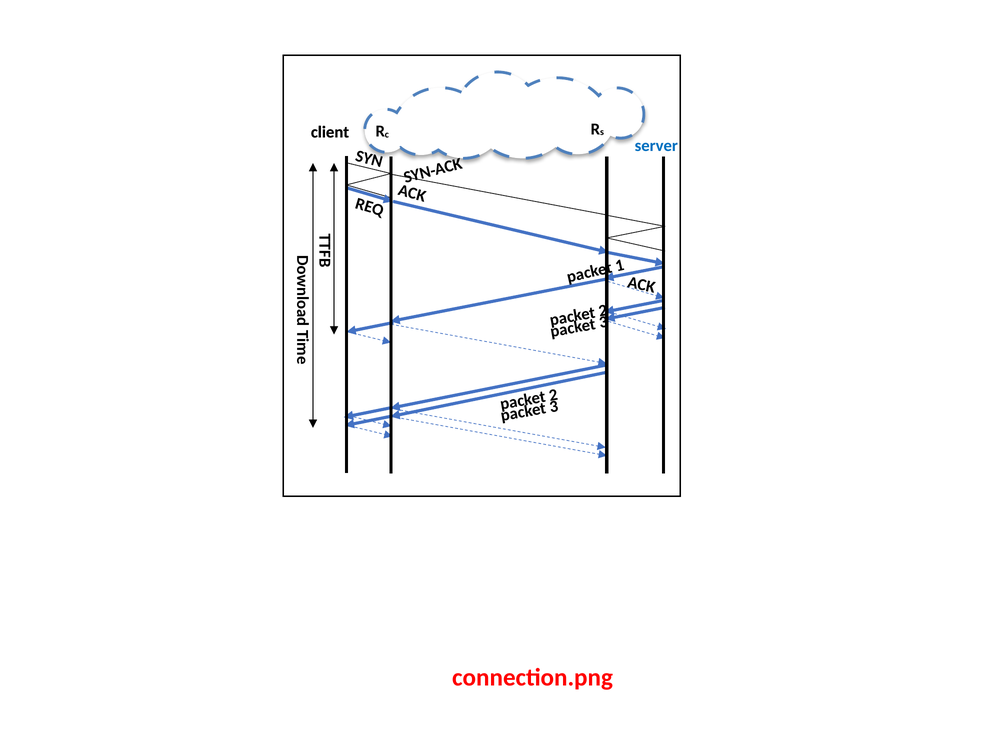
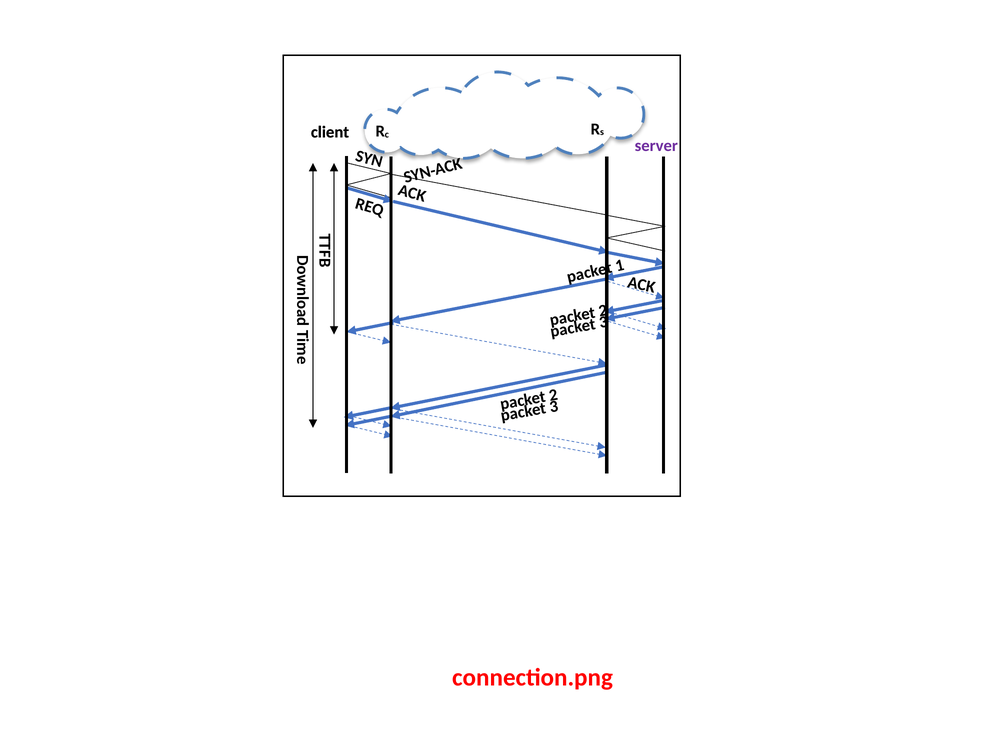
server colour: blue -> purple
